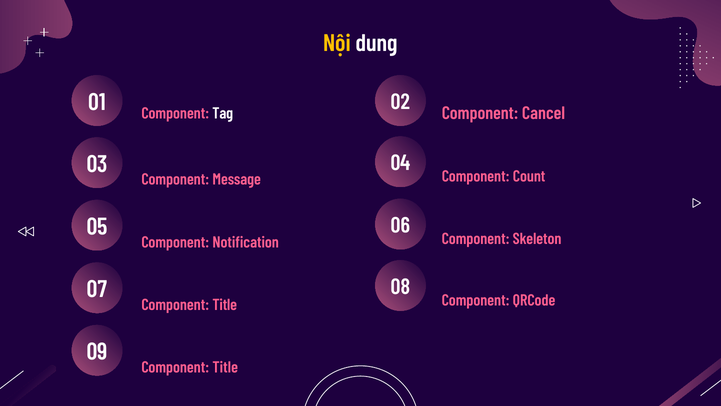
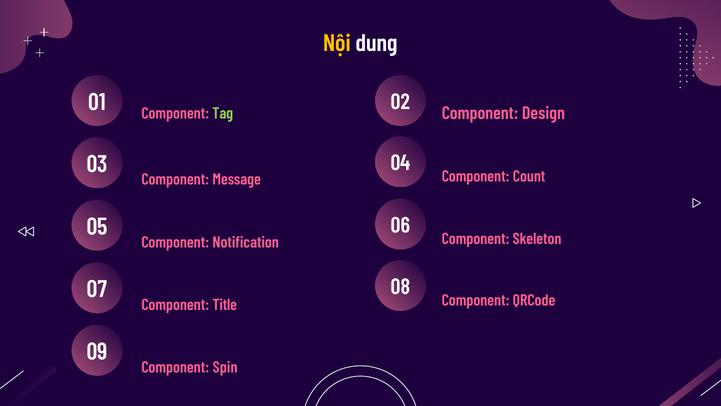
Tag colour: white -> light green
Cancel: Cancel -> Design
Title at (225, 367): Title -> Spin
